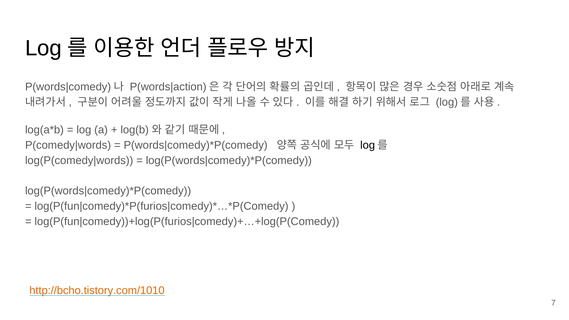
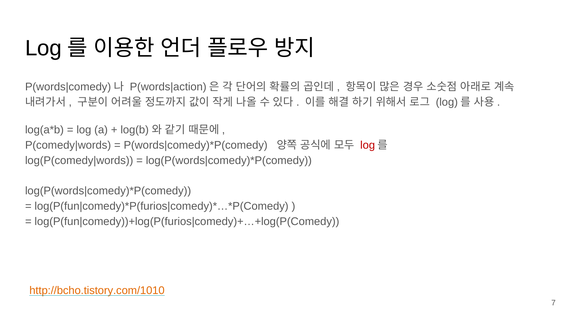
log at (368, 145) colour: black -> red
